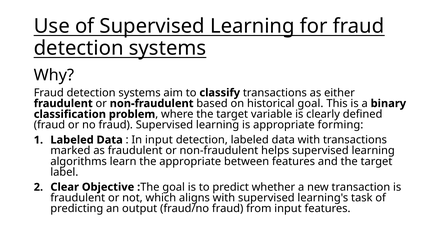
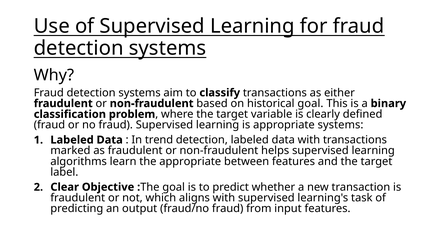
appropriate forming: forming -> systems
In input: input -> trend
